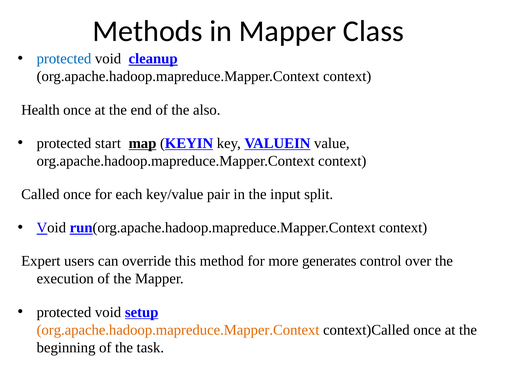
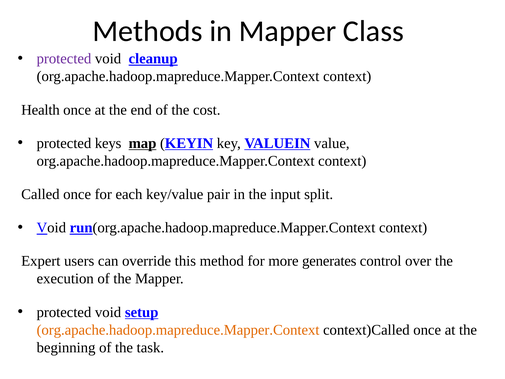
protected at (64, 59) colour: blue -> purple
also: also -> cost
start: start -> keys
